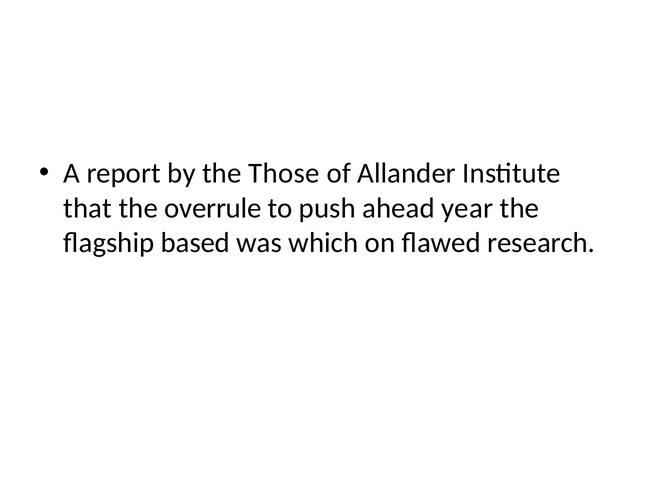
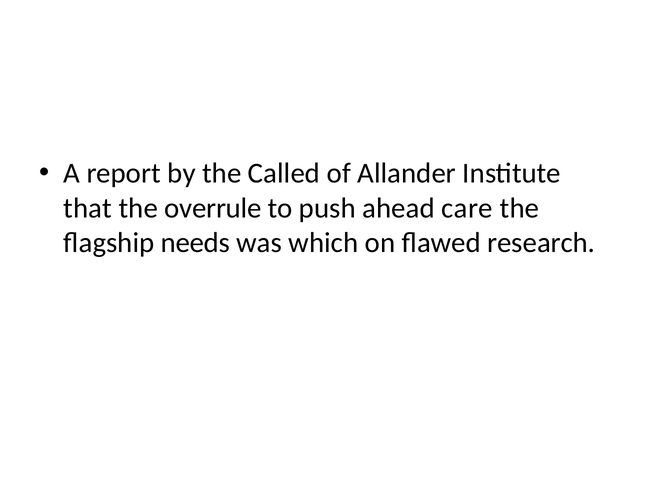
Those: Those -> Called
year: year -> care
based: based -> needs
